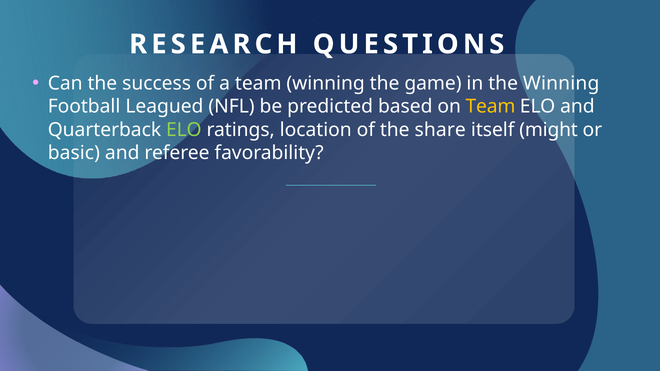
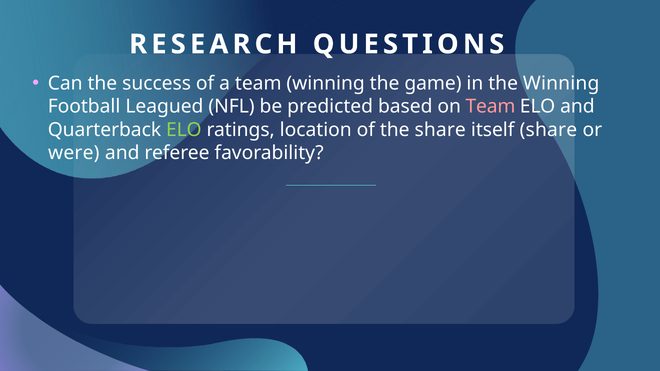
Team at (491, 107) colour: yellow -> pink
itself might: might -> share
basic: basic -> were
